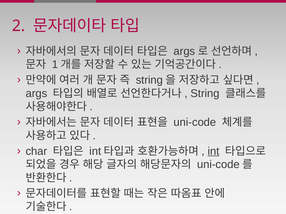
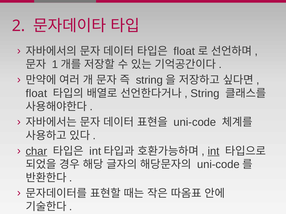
args at (184, 51): args -> float
args at (36, 94): args -> float
char underline: none -> present
